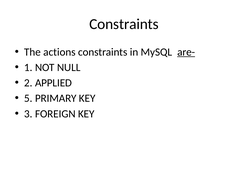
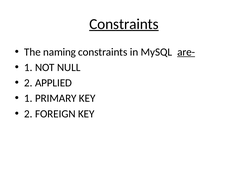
Constraints at (124, 24) underline: none -> present
actions: actions -> naming
5 at (28, 98): 5 -> 1
3 at (28, 114): 3 -> 2
